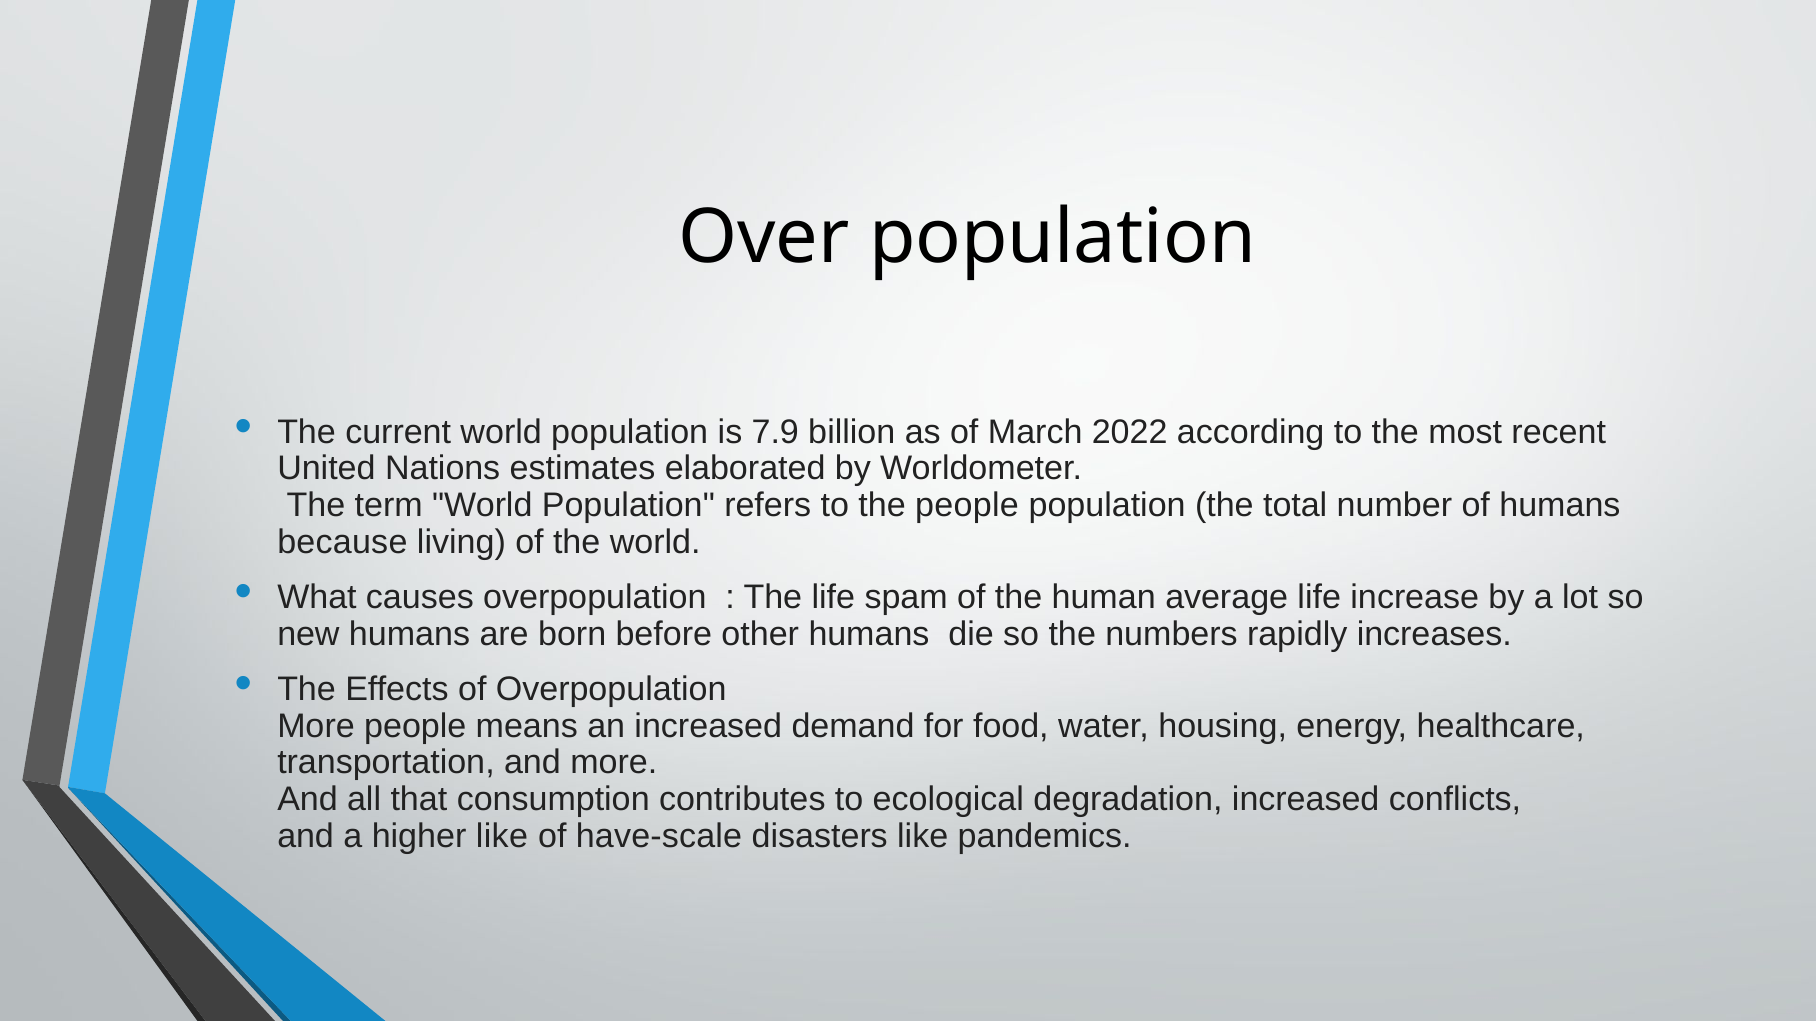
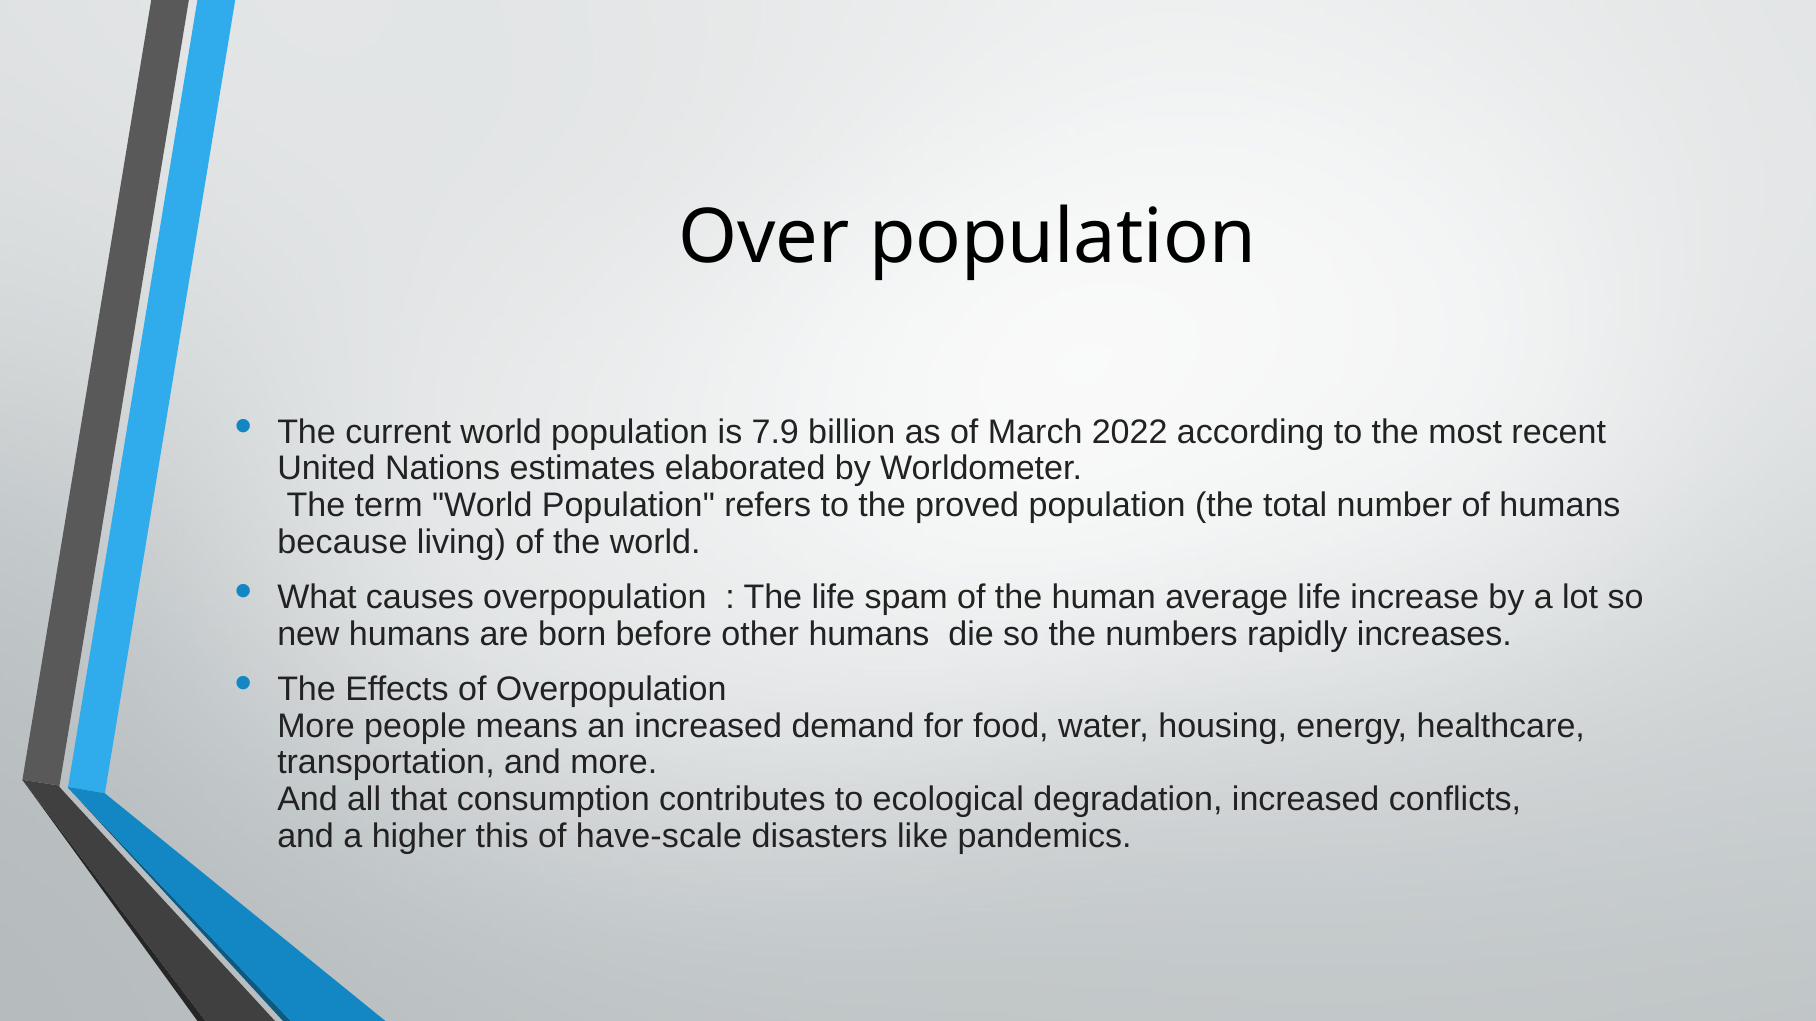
the people: people -> proved
higher like: like -> this
